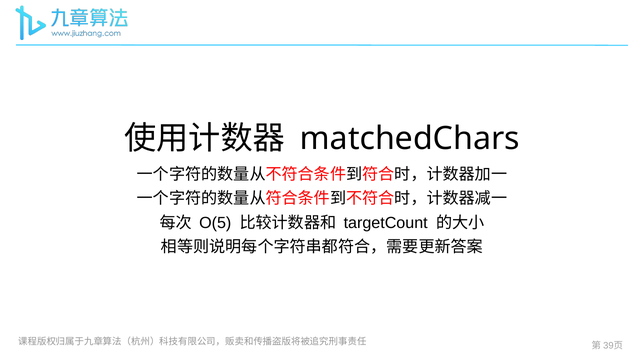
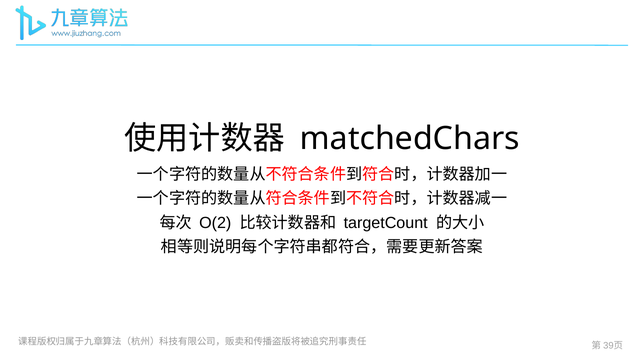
O(5: O(5 -> O(2
